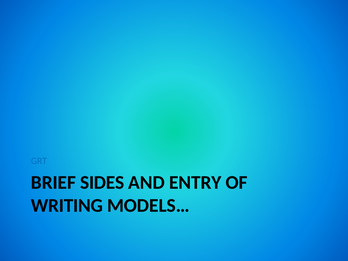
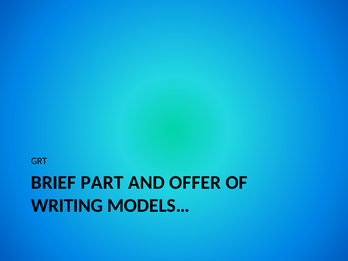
GRT colour: blue -> black
SIDES: SIDES -> PART
ENTRY: ENTRY -> OFFER
